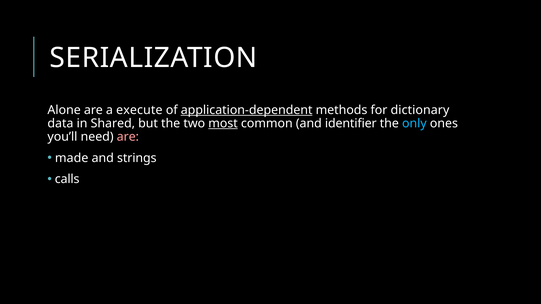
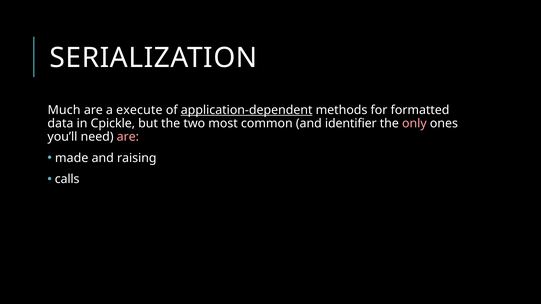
Alone: Alone -> Much
dictionary: dictionary -> formatted
Shared: Shared -> Cpickle
most underline: present -> none
only colour: light blue -> pink
strings: strings -> raising
